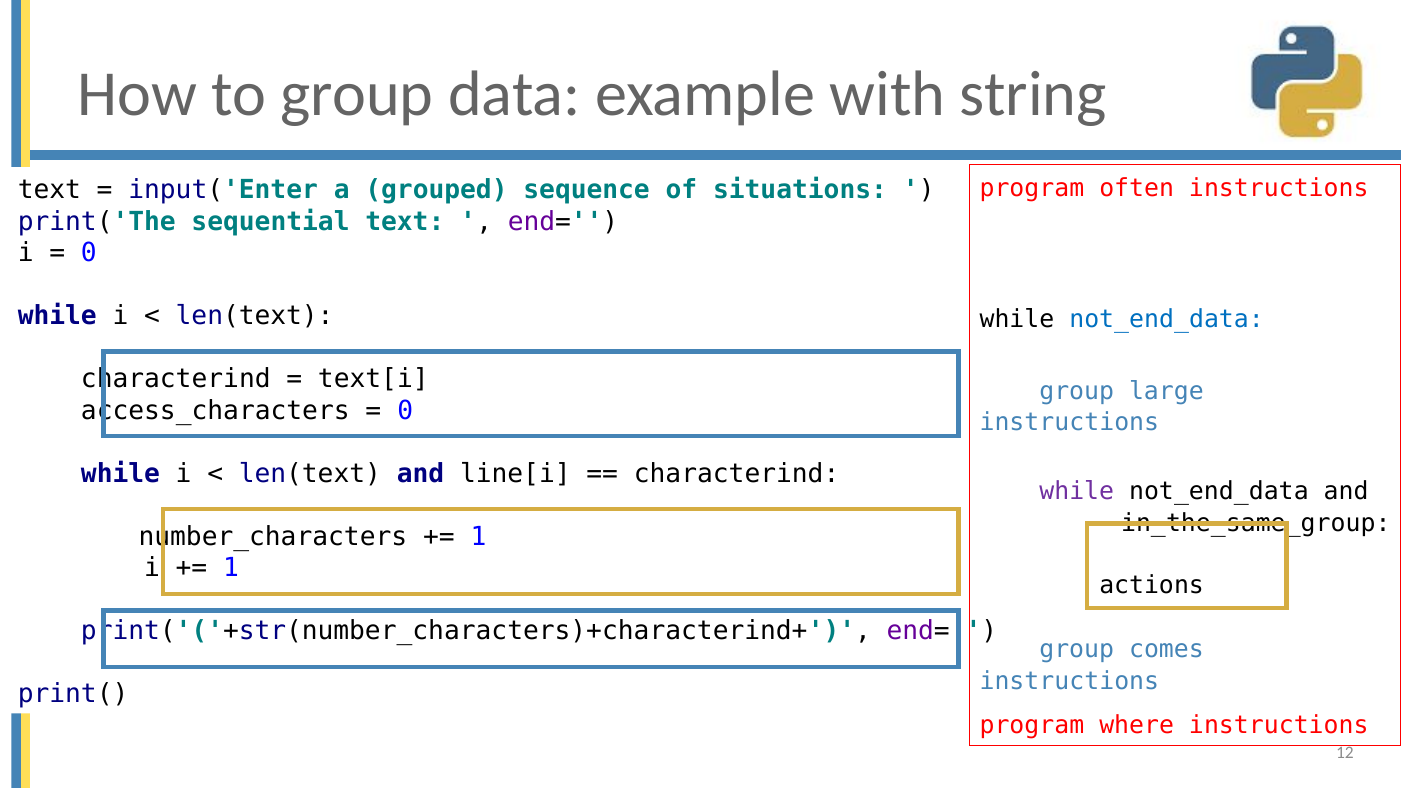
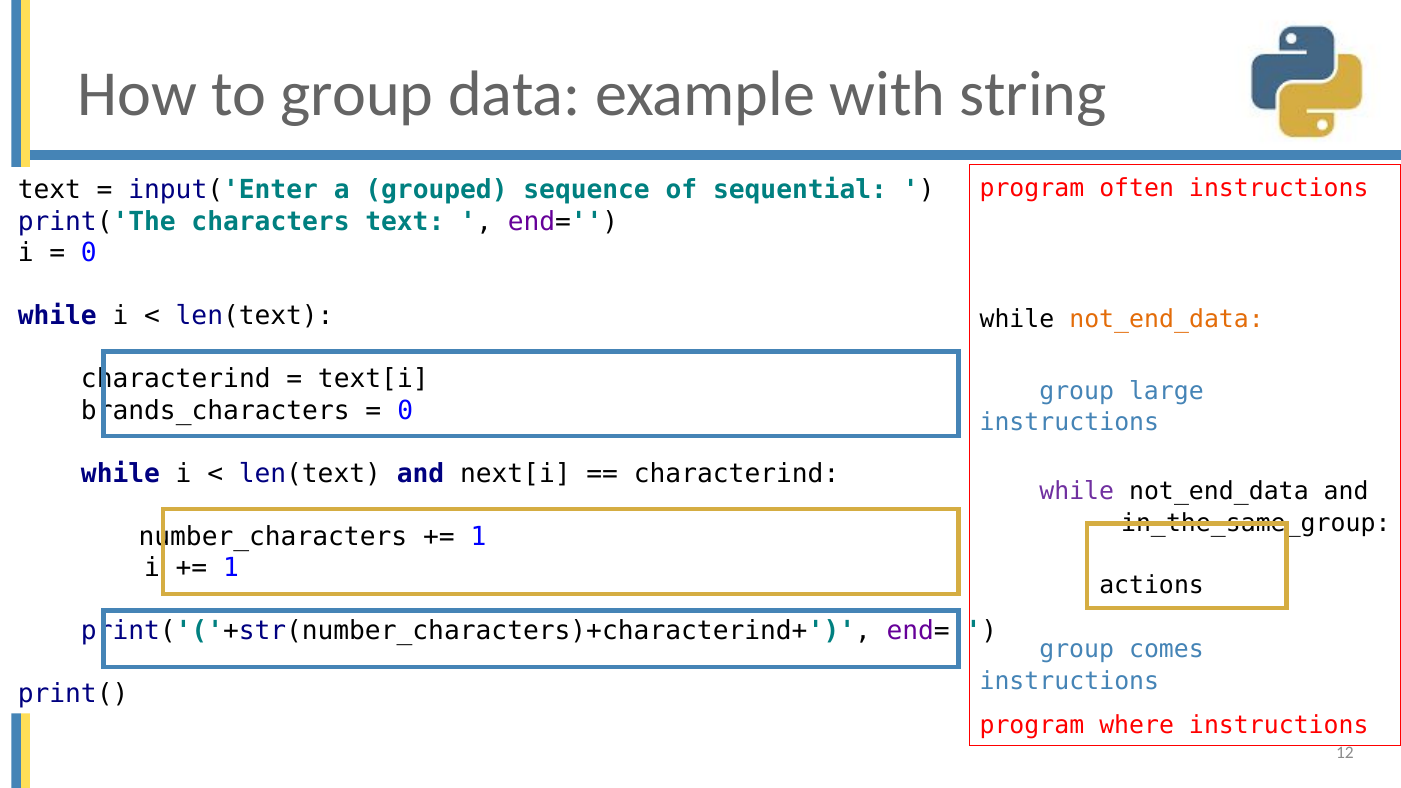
situations: situations -> sequential
sequential: sequential -> characters
not_end_data at (1167, 319) colour: blue -> orange
access_characters: access_characters -> brands_characters
line[i: line[i -> next[i
